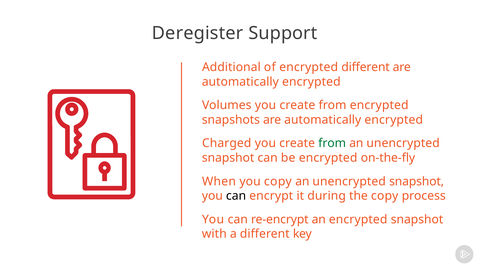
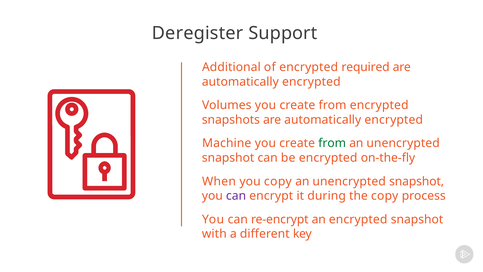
encrypted different: different -> required
Charged: Charged -> Machine
can at (236, 196) colour: black -> purple
